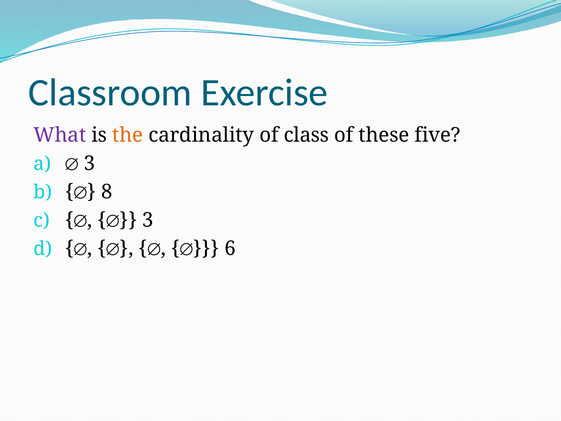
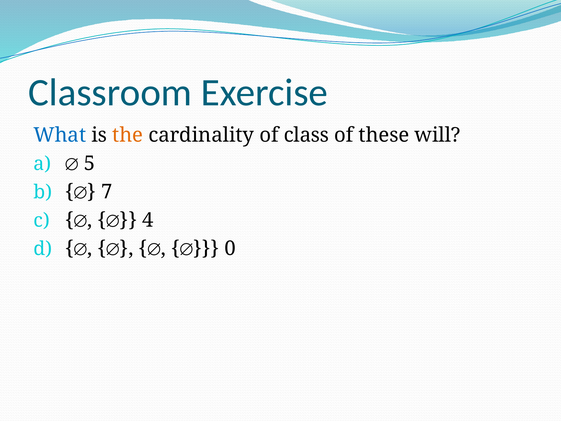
What colour: purple -> blue
five: five -> will
3 at (90, 163): 3 -> 5
8: 8 -> 7
3 at (148, 220): 3 -> 4
6: 6 -> 0
